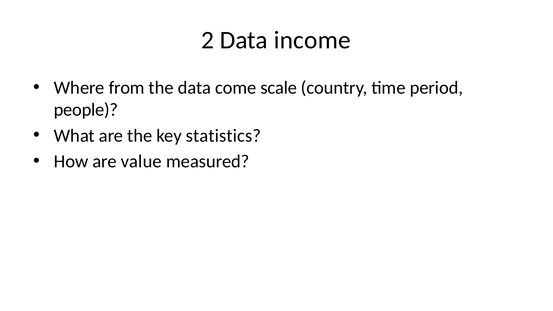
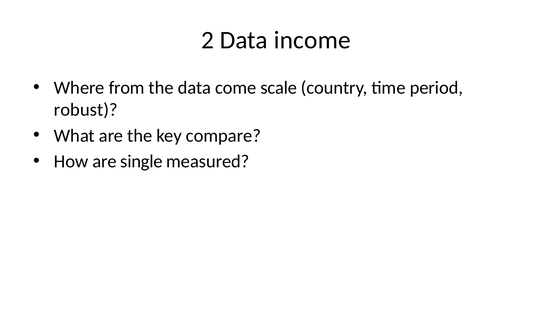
people: people -> robust
statistics: statistics -> compare
value: value -> single
